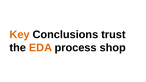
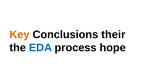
trust: trust -> their
EDA colour: orange -> blue
shop: shop -> hope
